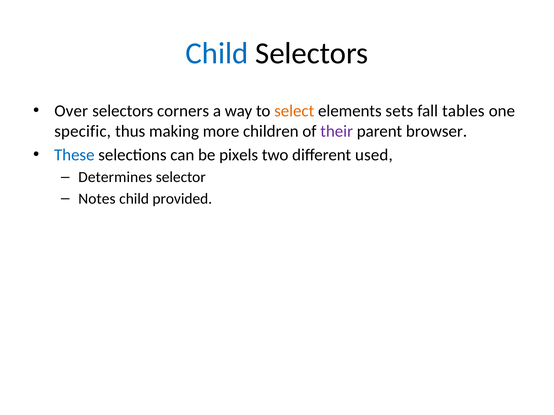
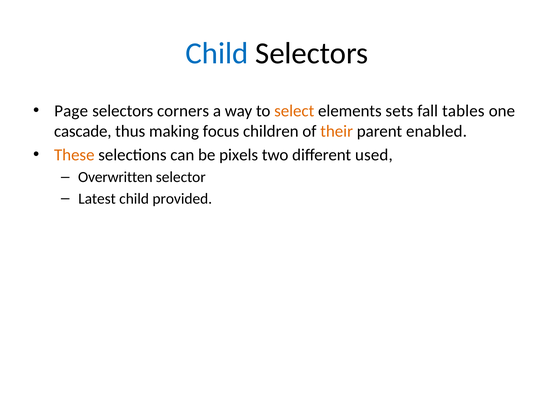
Over: Over -> Page
specific: specific -> cascade
more: more -> focus
their colour: purple -> orange
browser: browser -> enabled
These colour: blue -> orange
Determines: Determines -> Overwritten
Notes: Notes -> Latest
